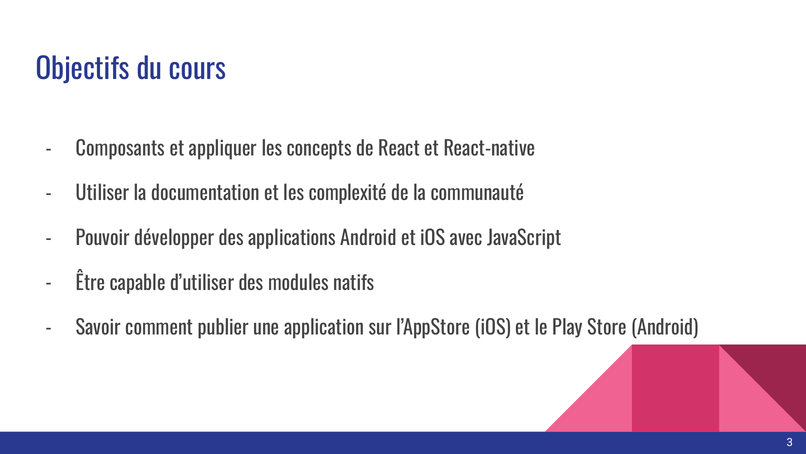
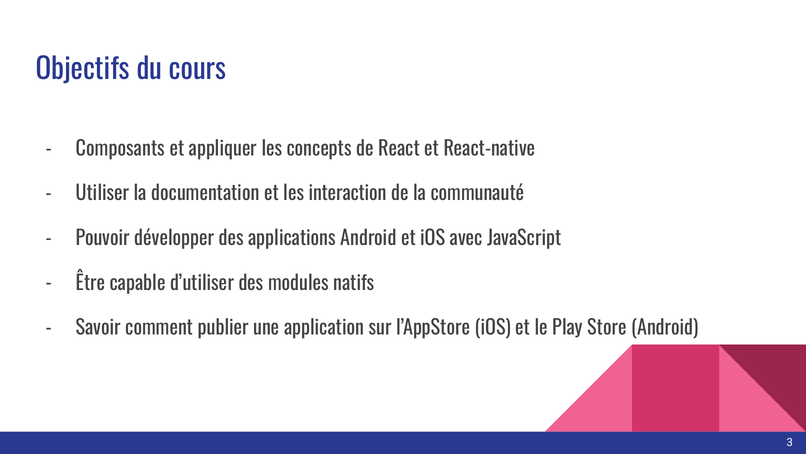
complexité: complexité -> interaction
